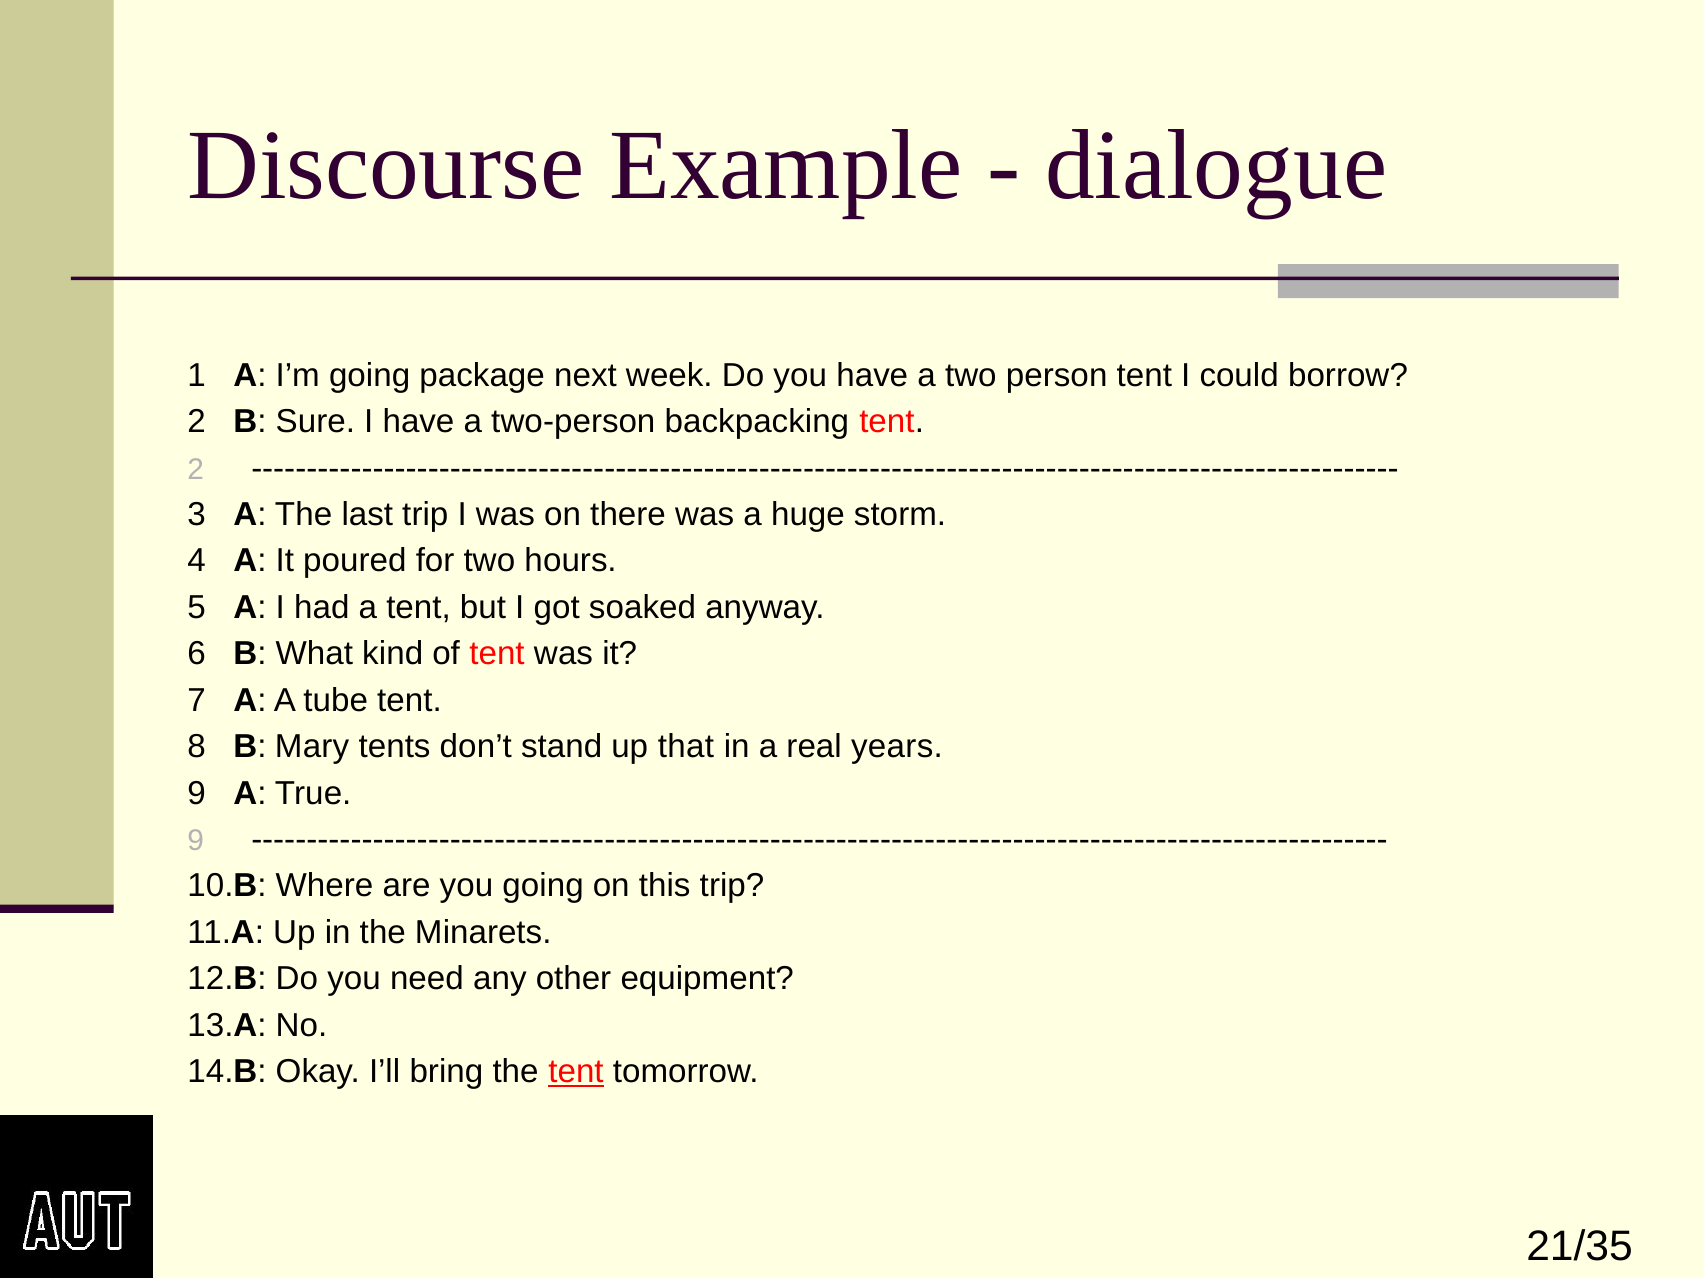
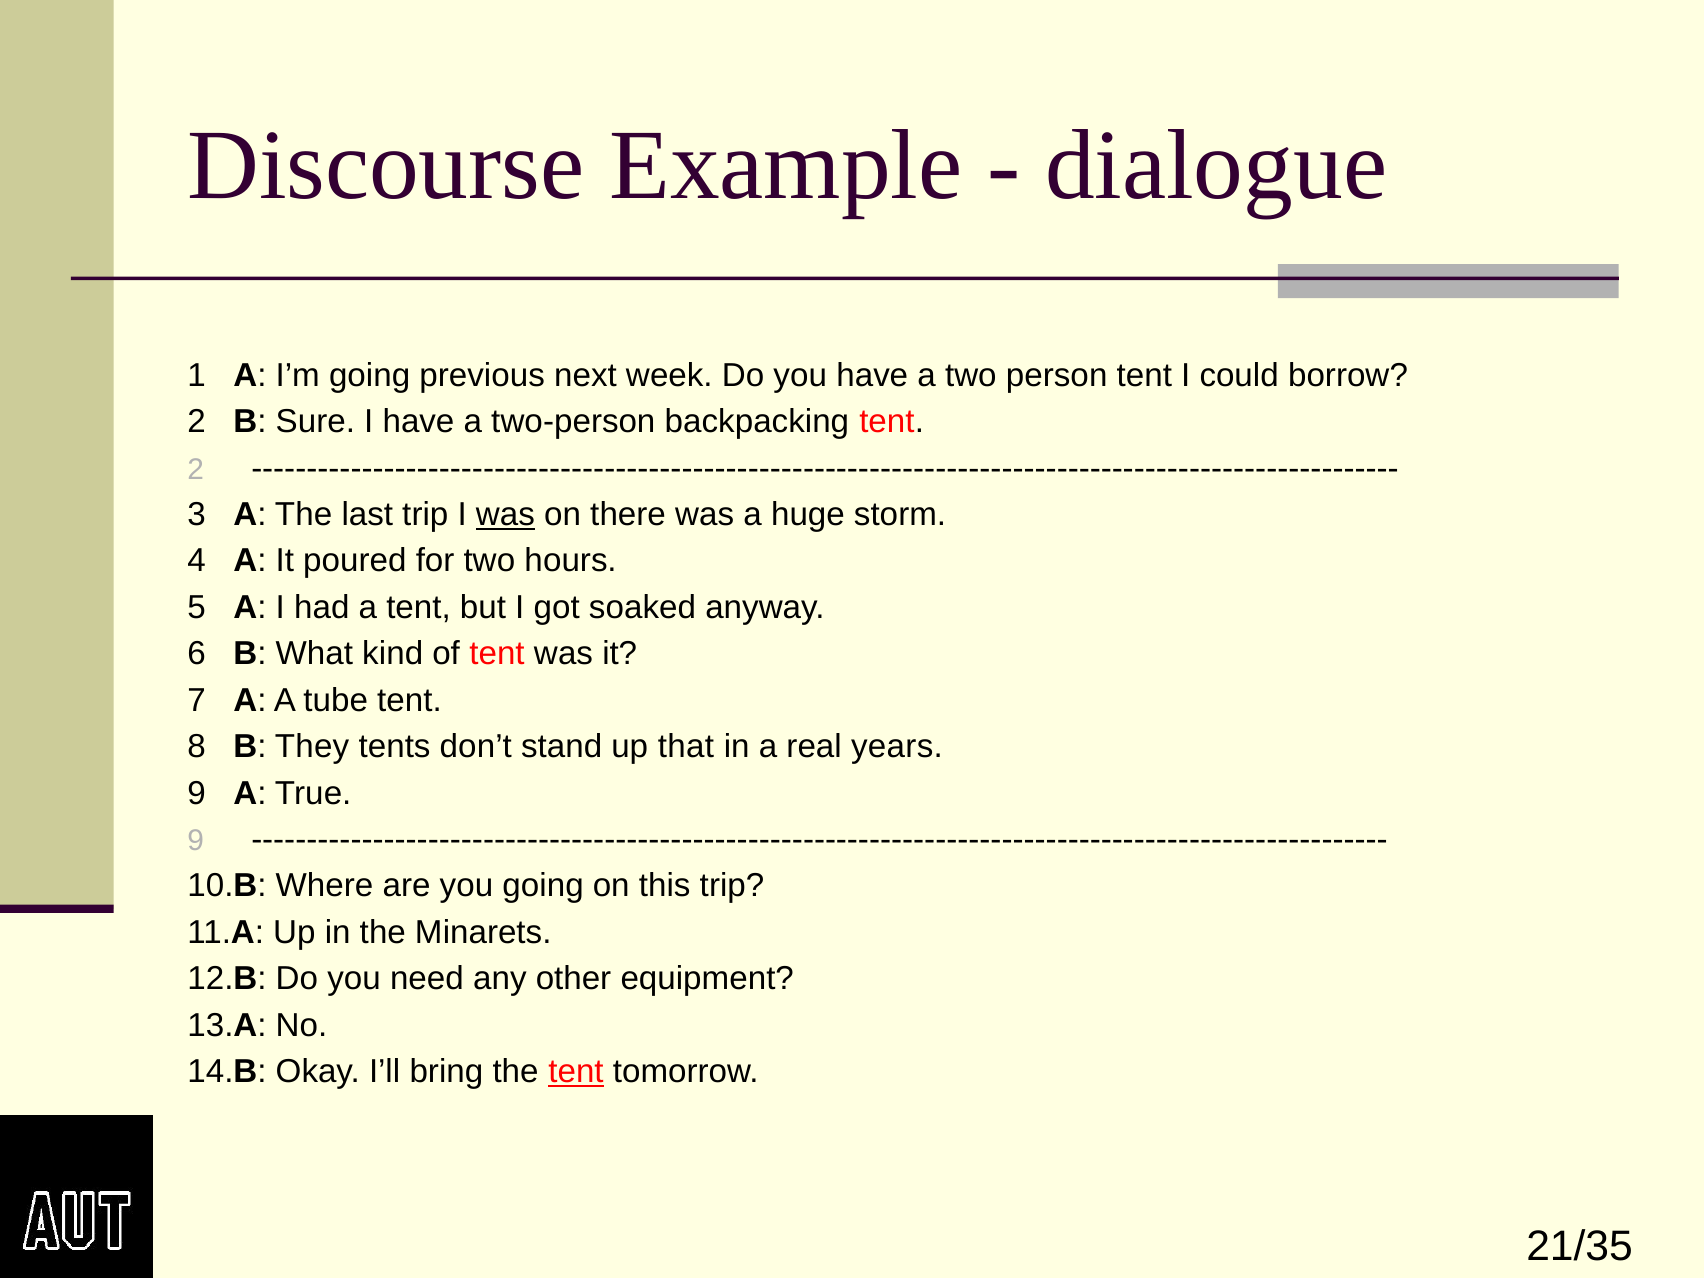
package: package -> previous
was at (505, 515) underline: none -> present
Mary: Mary -> They
